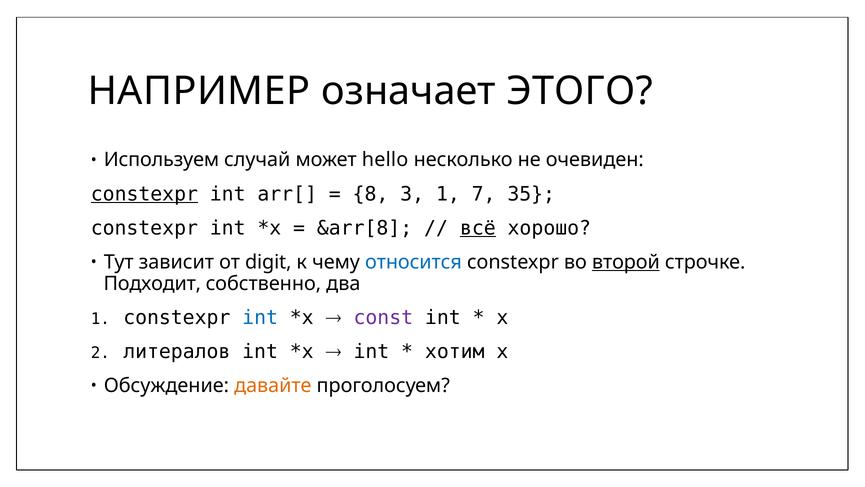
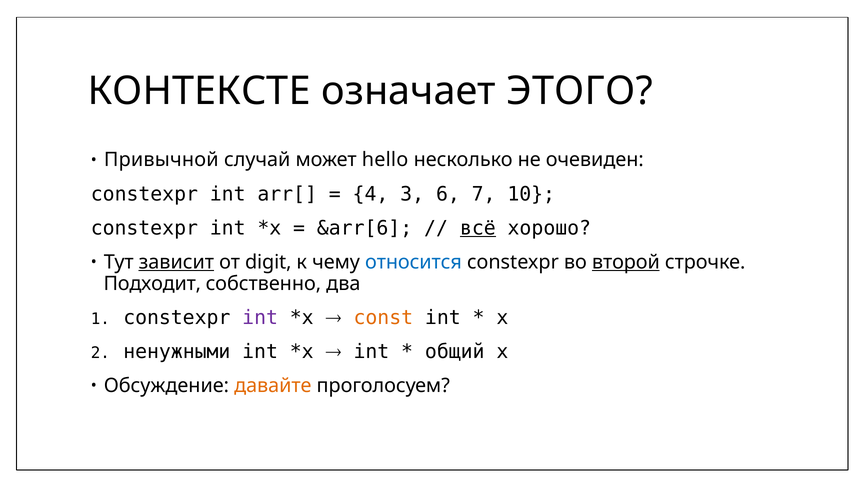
НАПРИМЕР: НАПРИМЕР -> КОНТЕКСТЕ
Используем: Используем -> Привычной
constexpr at (144, 194) underline: present -> none
8: 8 -> 4
3 1: 1 -> 6
35: 35 -> 10
&arr[8: &arr[8 -> &arr[6
зависит underline: none -> present
int at (260, 317) colour: blue -> purple
const colour: purple -> orange
литералов: литералов -> ненужными
хотим: хотим -> общий
